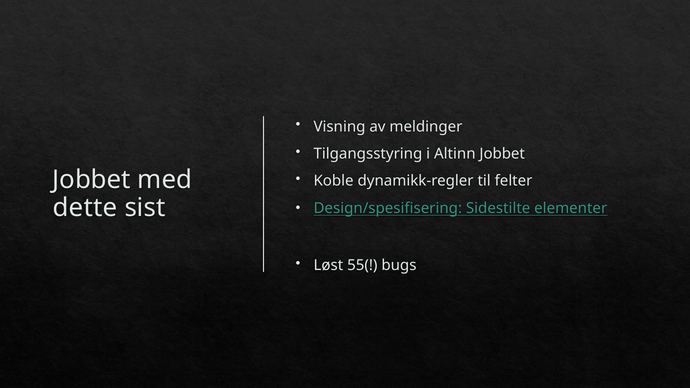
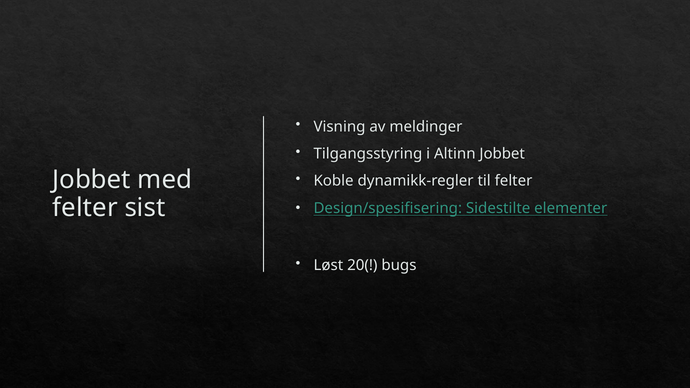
dette at (85, 208): dette -> felter
55(: 55( -> 20(
